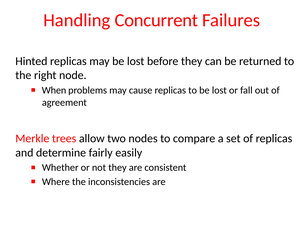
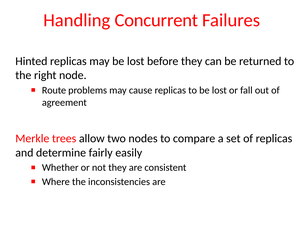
When: When -> Route
